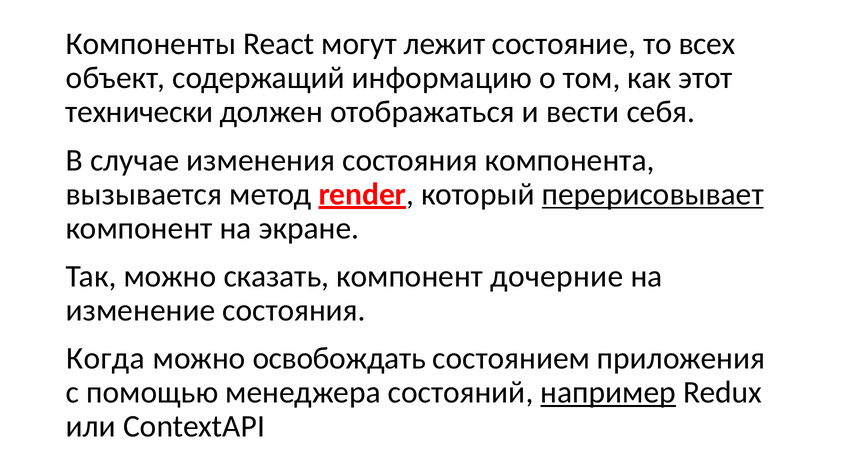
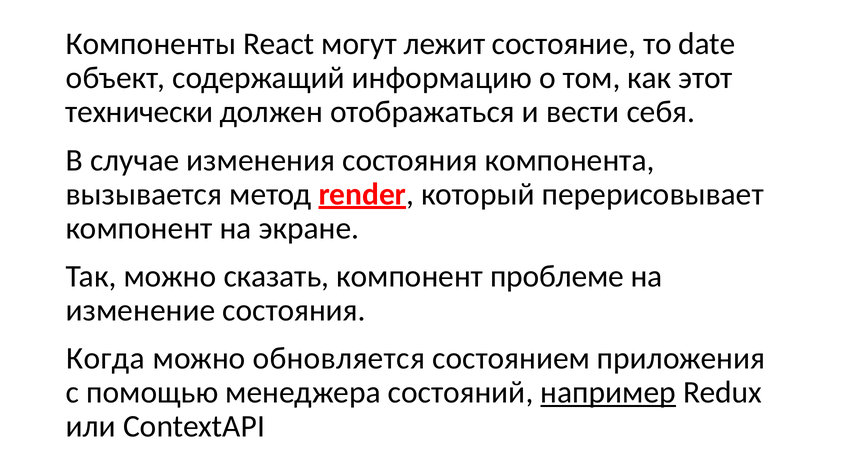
всех: всех -> date
перерисовывает underline: present -> none
дочерние: дочерние -> проблеме
освобождать: освобождать -> обновляется
